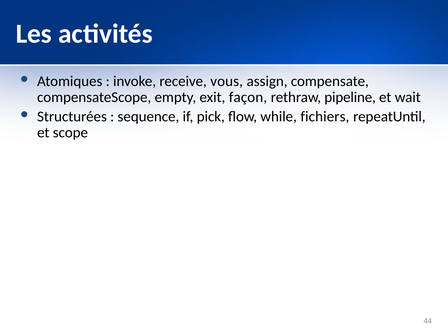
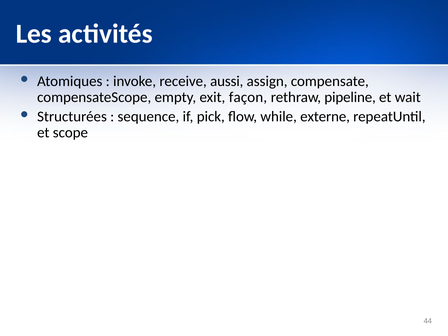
vous: vous -> aussi
fichiers: fichiers -> externe
